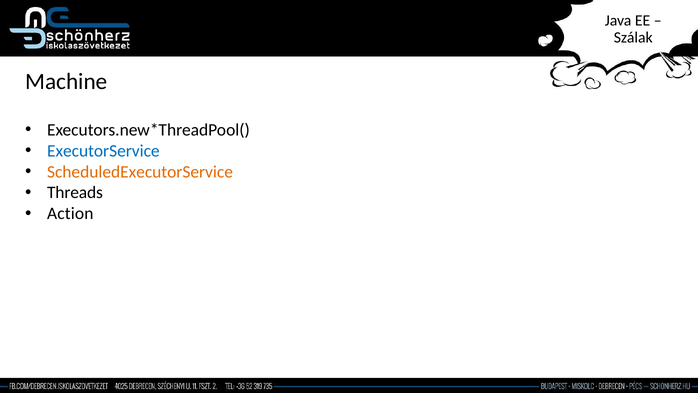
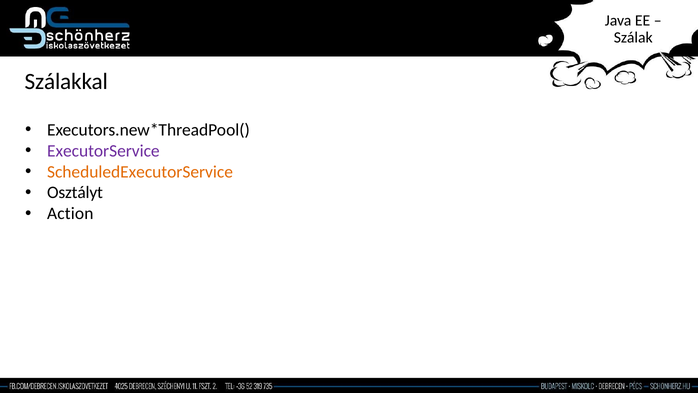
Machine: Machine -> Szálakkal
ExecutorService colour: blue -> purple
Threads: Threads -> Osztályt
